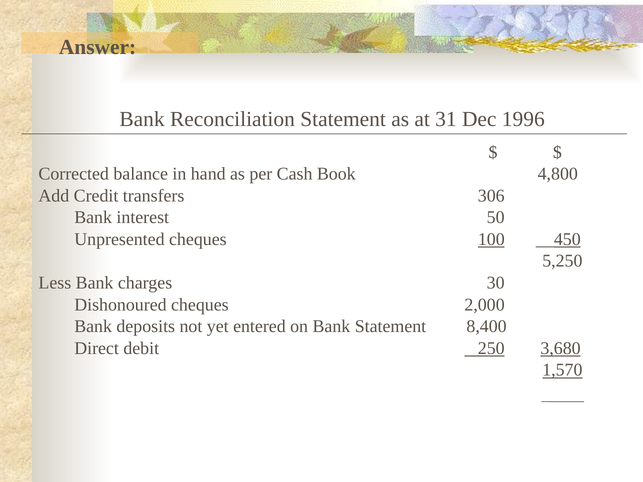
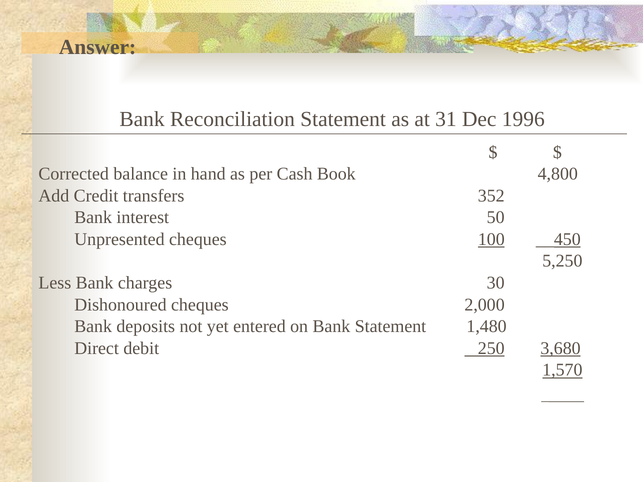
306: 306 -> 352
8,400: 8,400 -> 1,480
